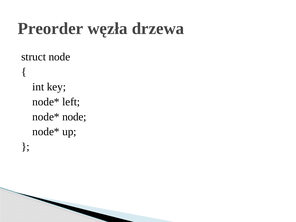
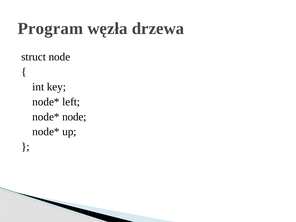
Preorder: Preorder -> Program
